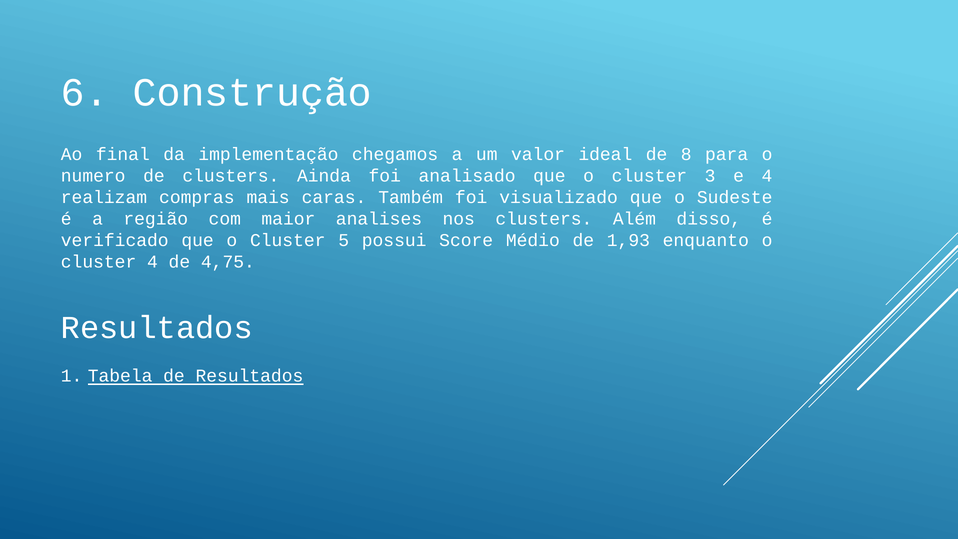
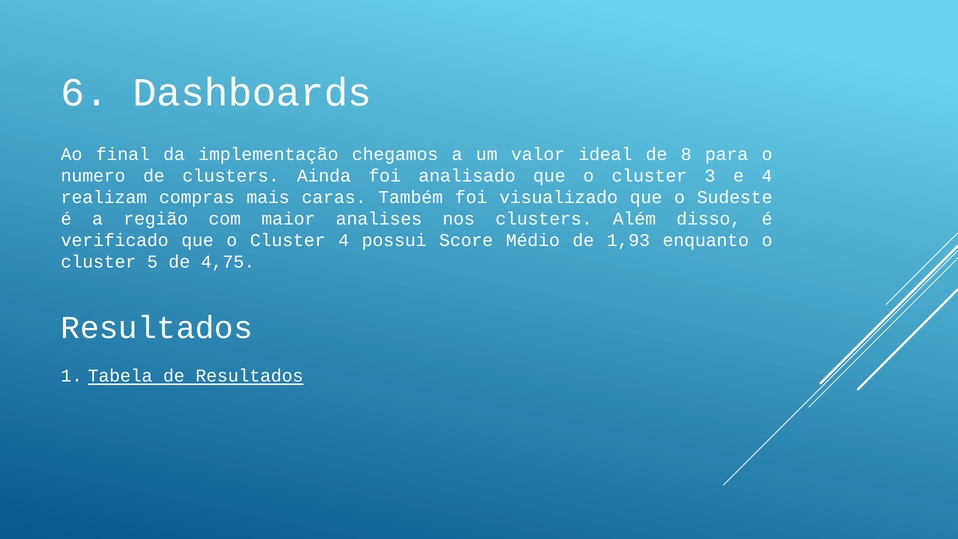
Construção: Construção -> Dashboards
Cluster 5: 5 -> 4
cluster 4: 4 -> 5
